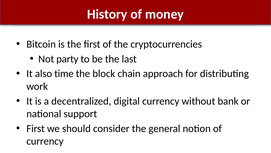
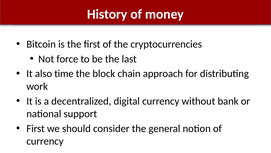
party: party -> force
